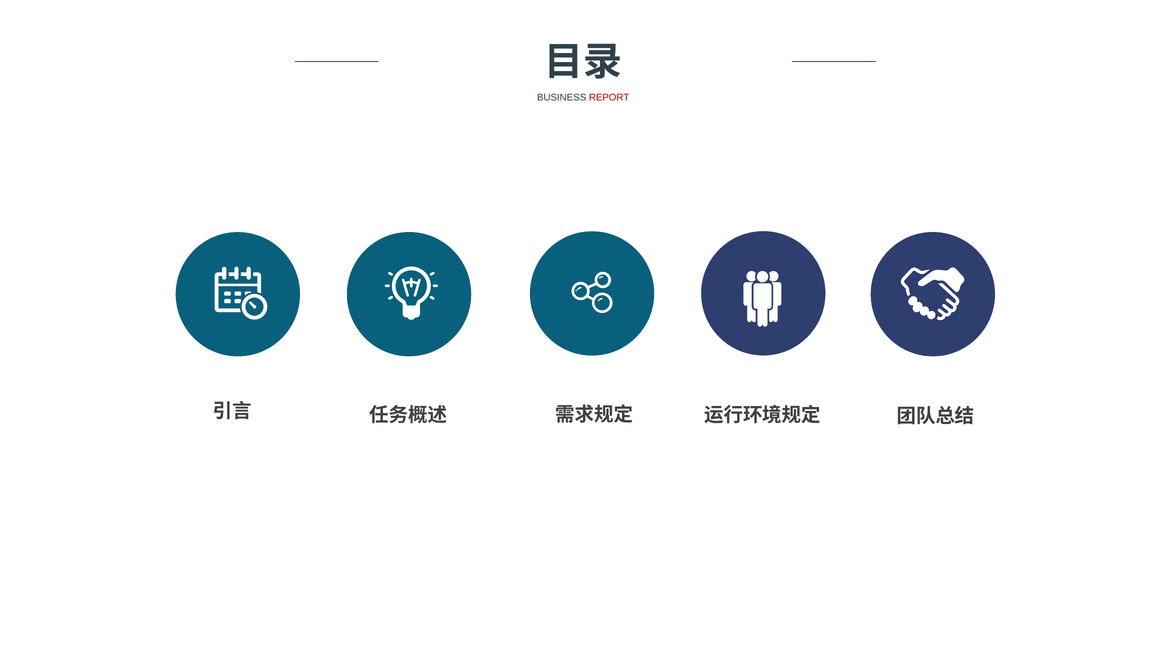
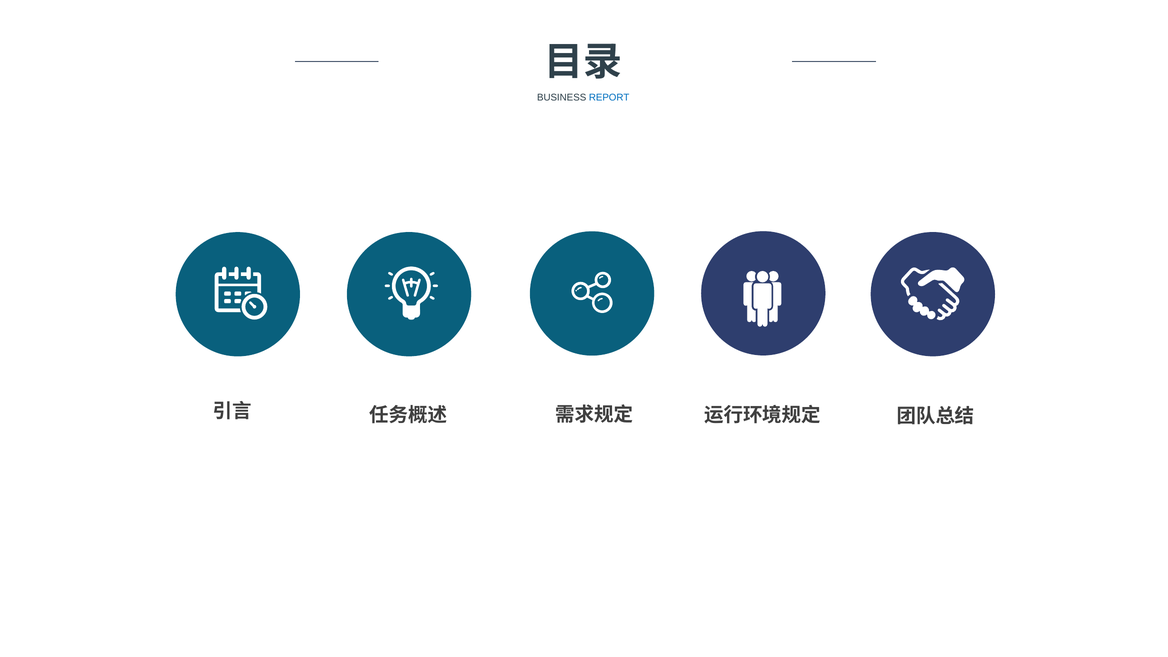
REPORT colour: red -> blue
